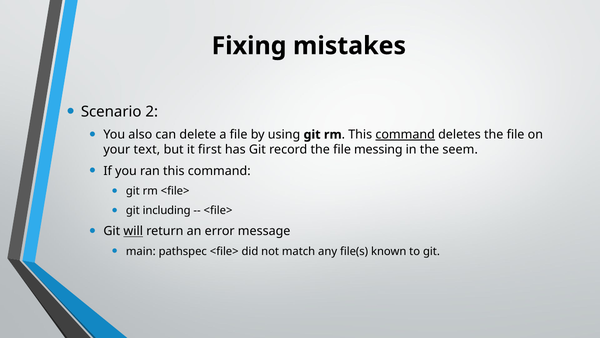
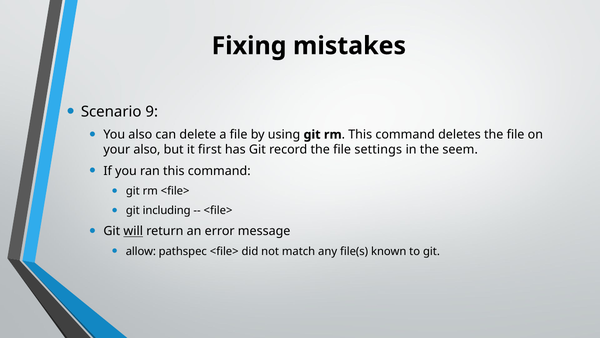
2: 2 -> 9
command at (405, 134) underline: present -> none
your text: text -> also
messing: messing -> settings
main: main -> allow
